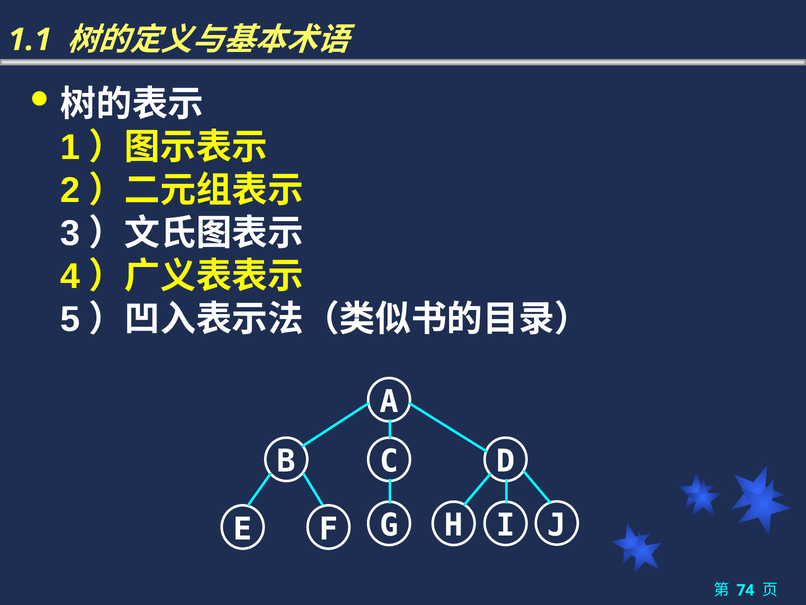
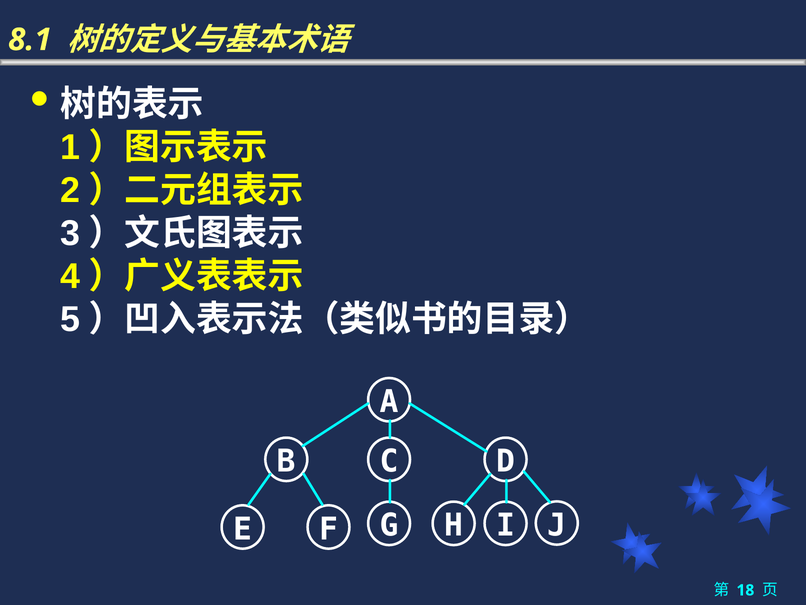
1.1: 1.1 -> 8.1
74: 74 -> 18
